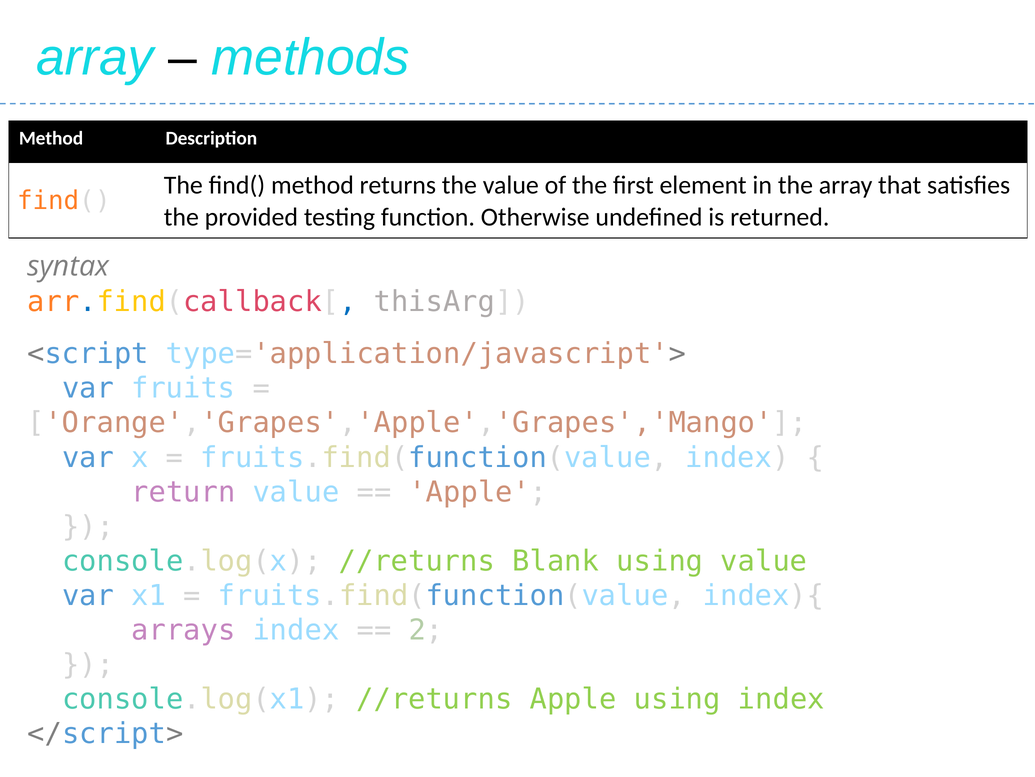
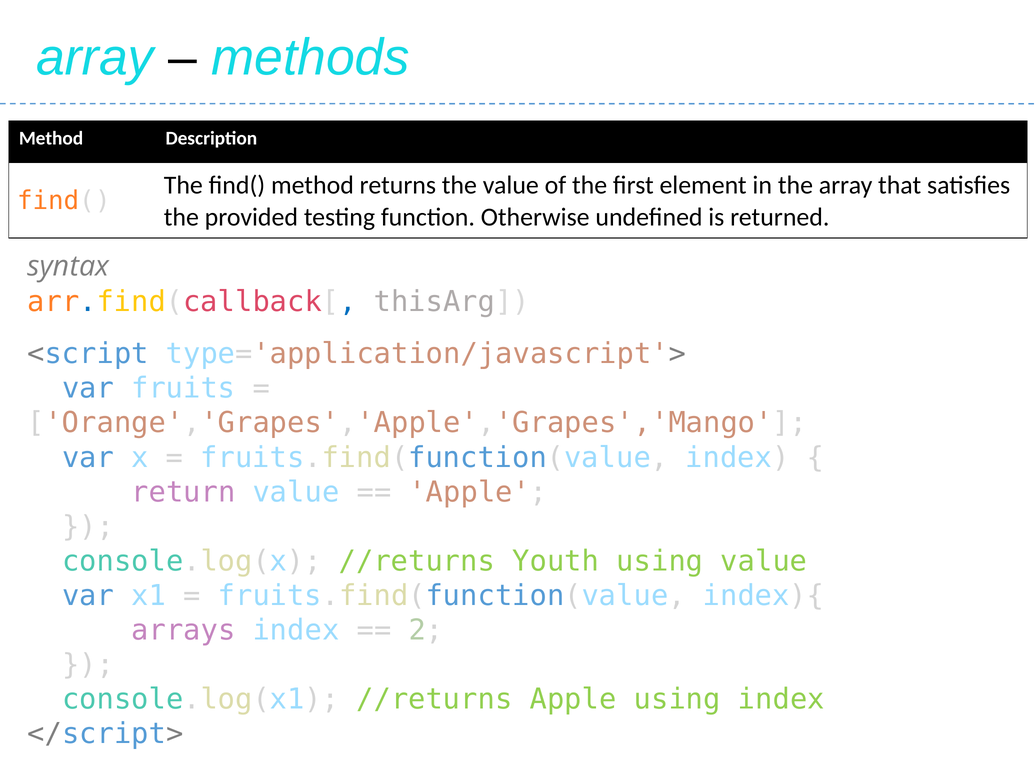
Blank: Blank -> Youth
